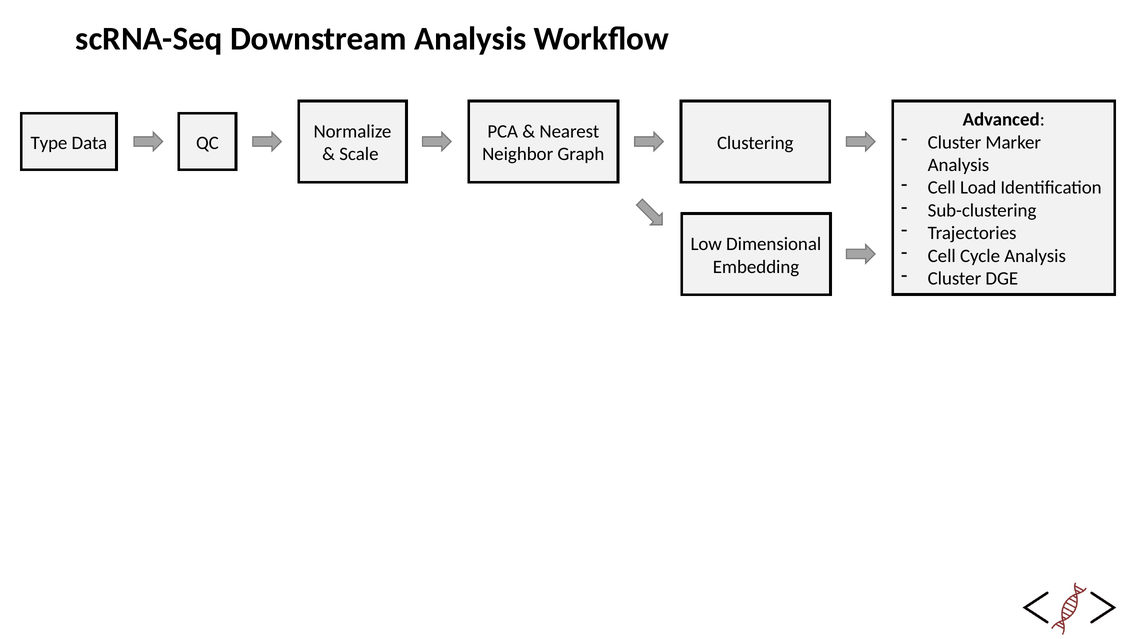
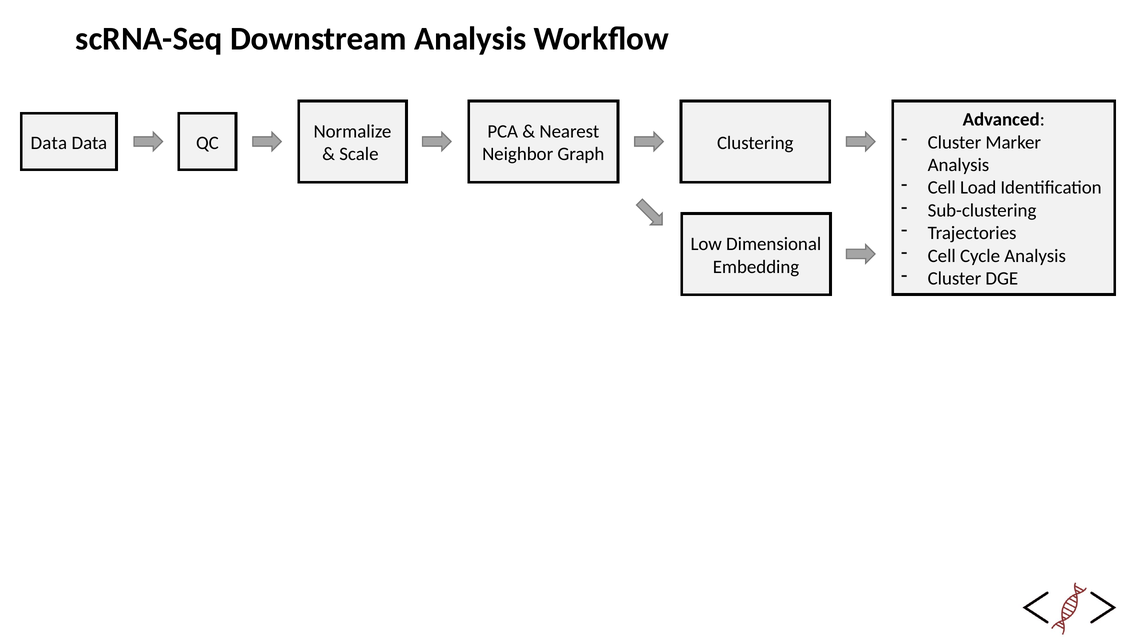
Type at (49, 143): Type -> Data
